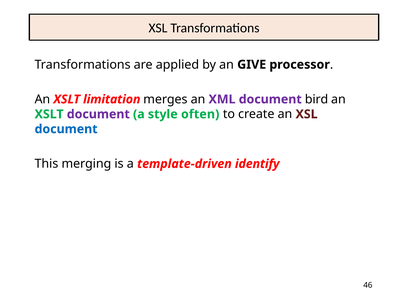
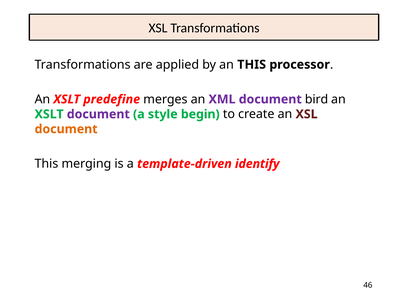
an GIVE: GIVE -> THIS
limitation: limitation -> predefine
often: often -> begin
document at (66, 129) colour: blue -> orange
